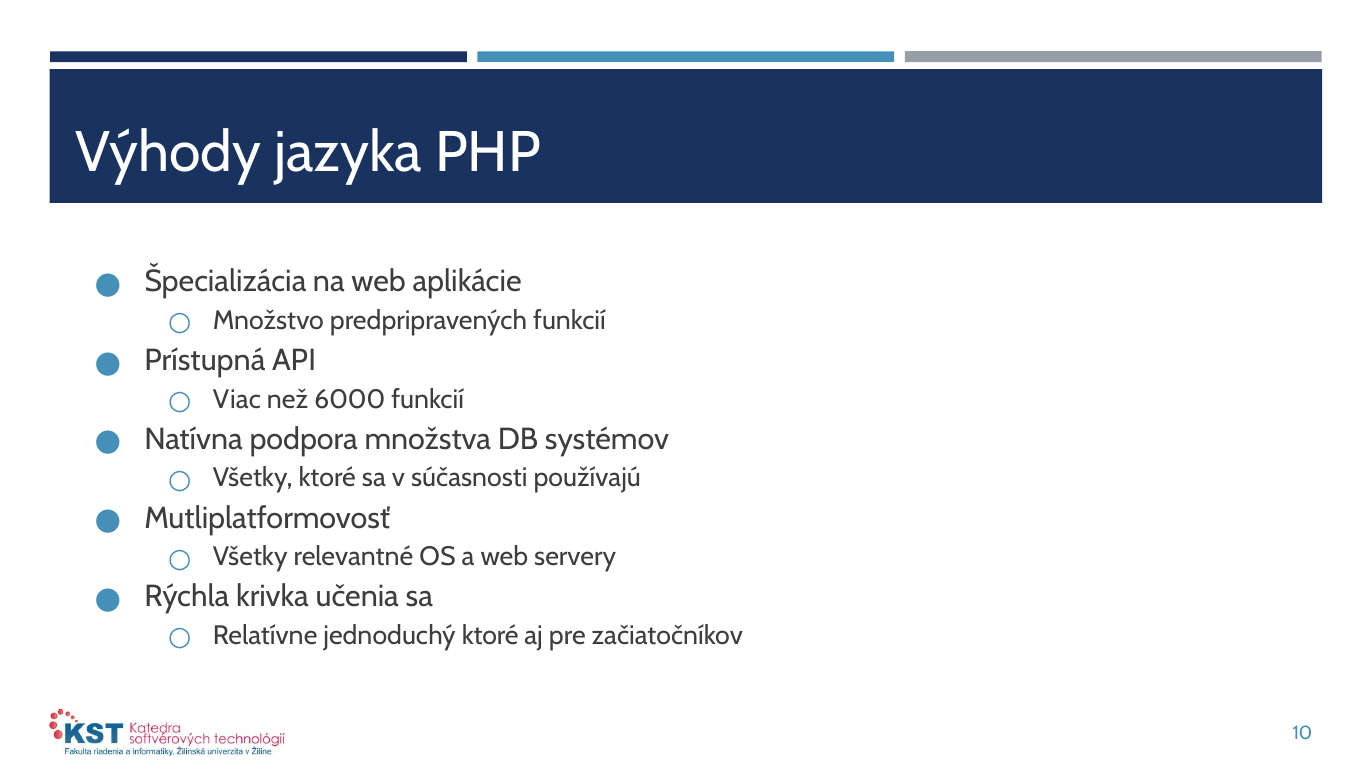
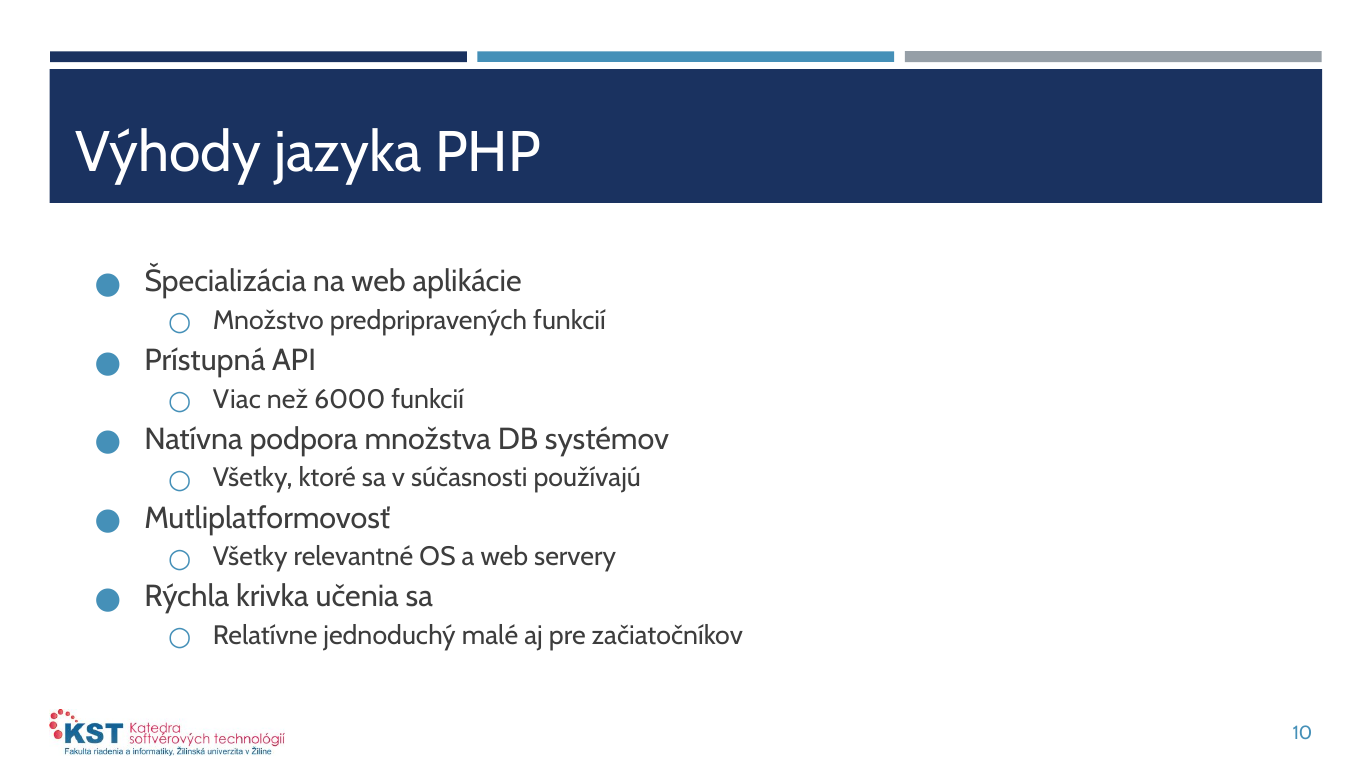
jednoduchý ktoré: ktoré -> malé
